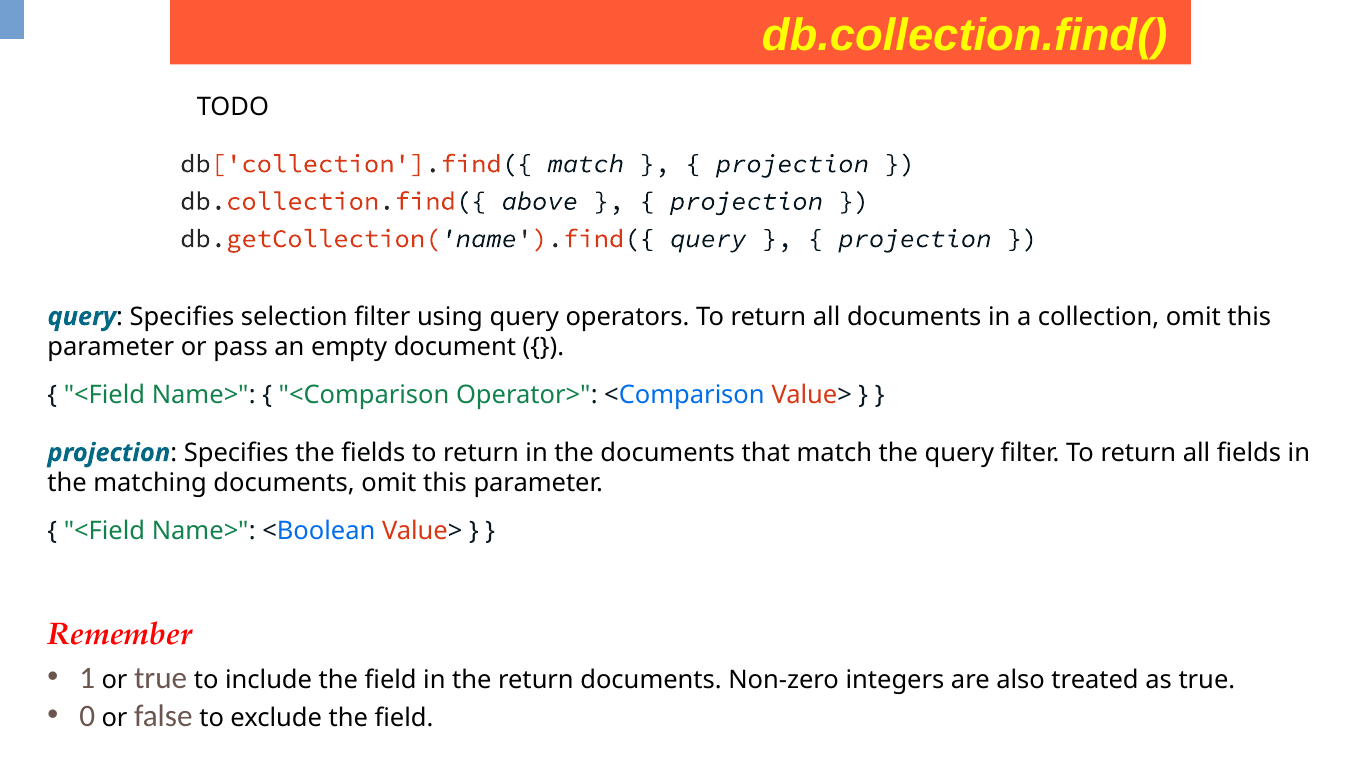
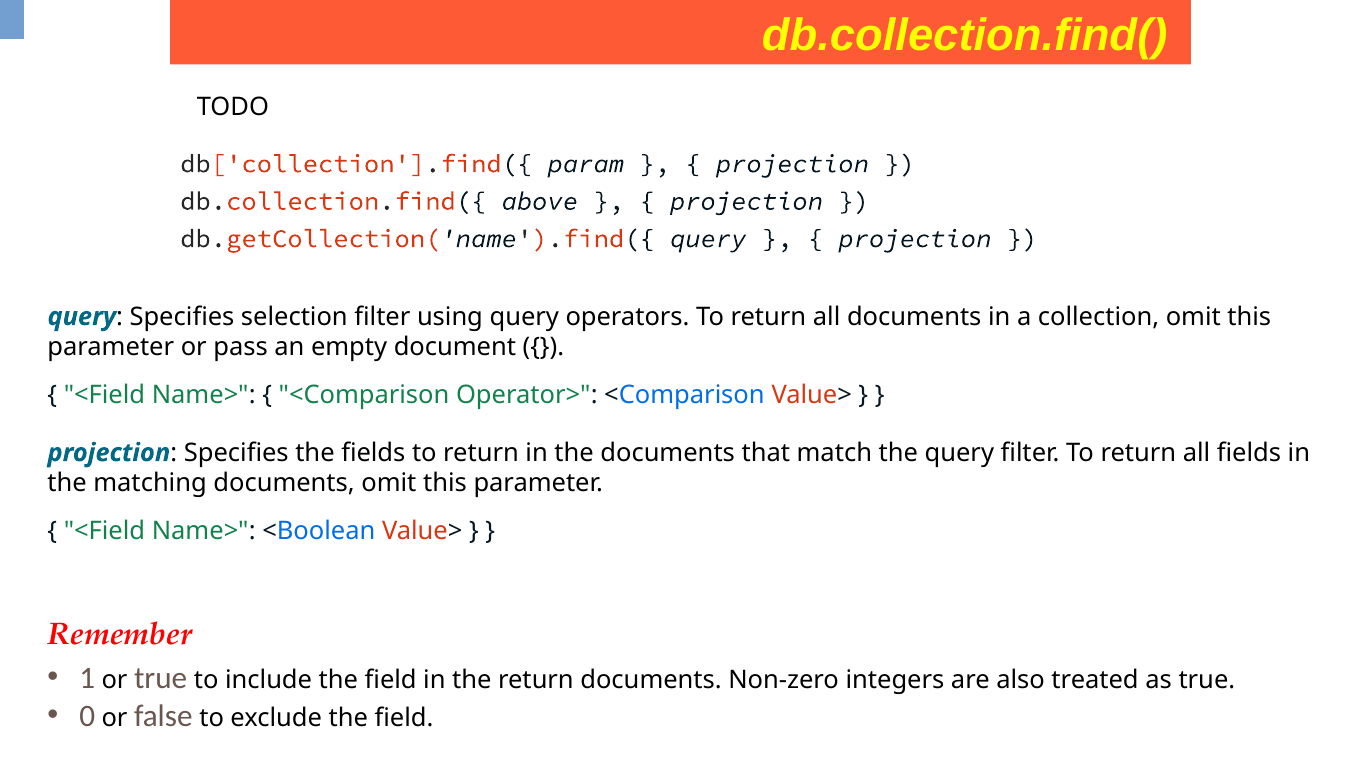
db['collection'].find({ match: match -> param
